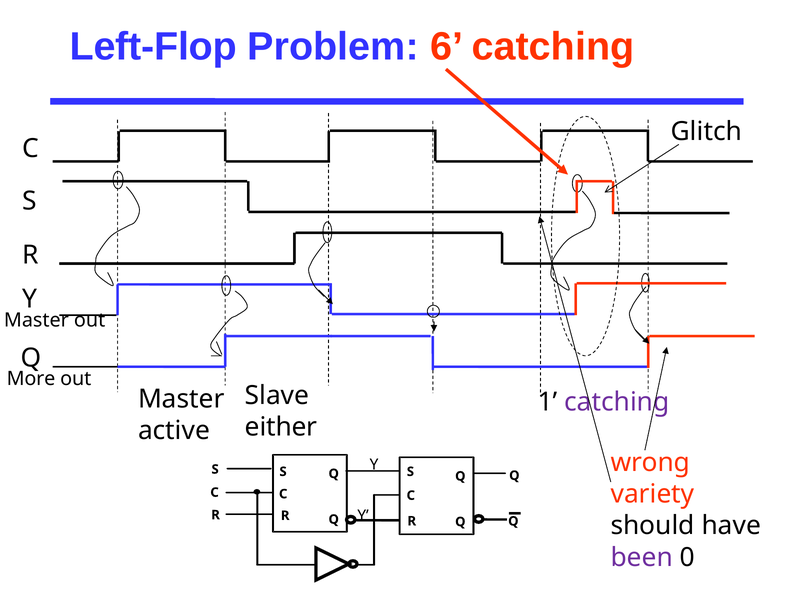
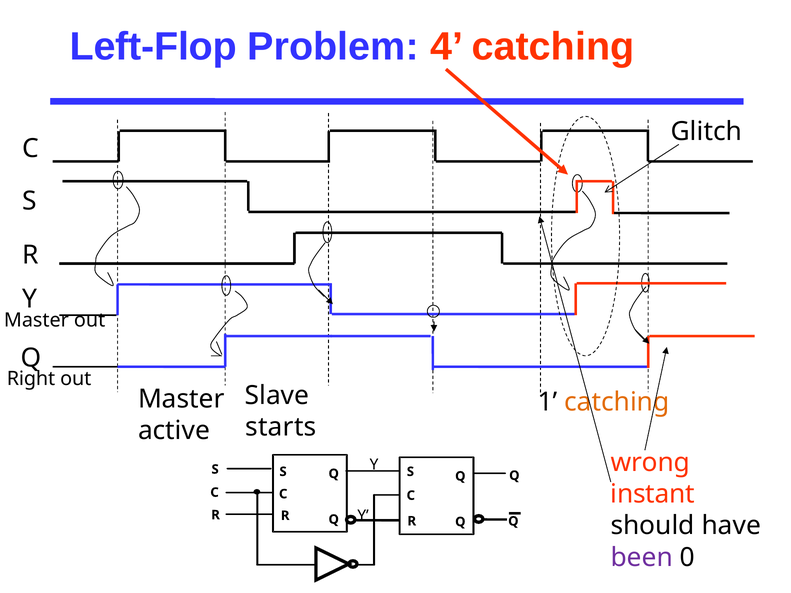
6: 6 -> 4
More: More -> Right
catching at (617, 402) colour: purple -> orange
either: either -> starts
variety: variety -> instant
